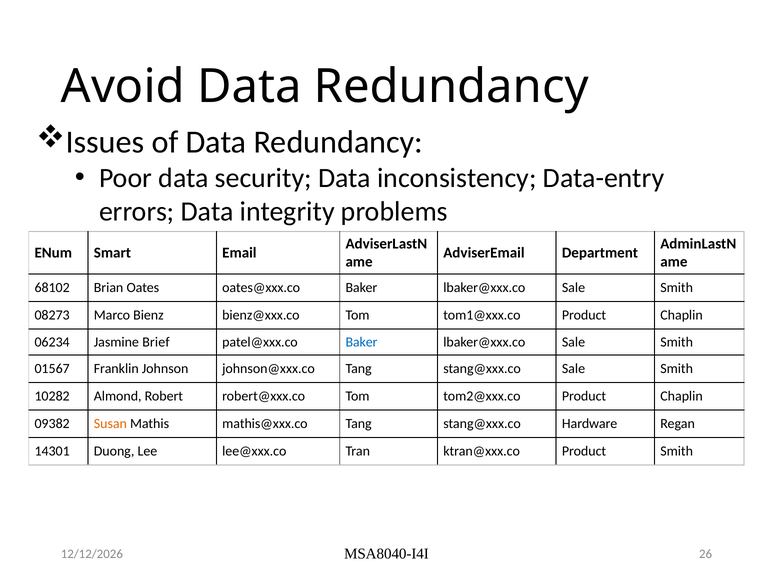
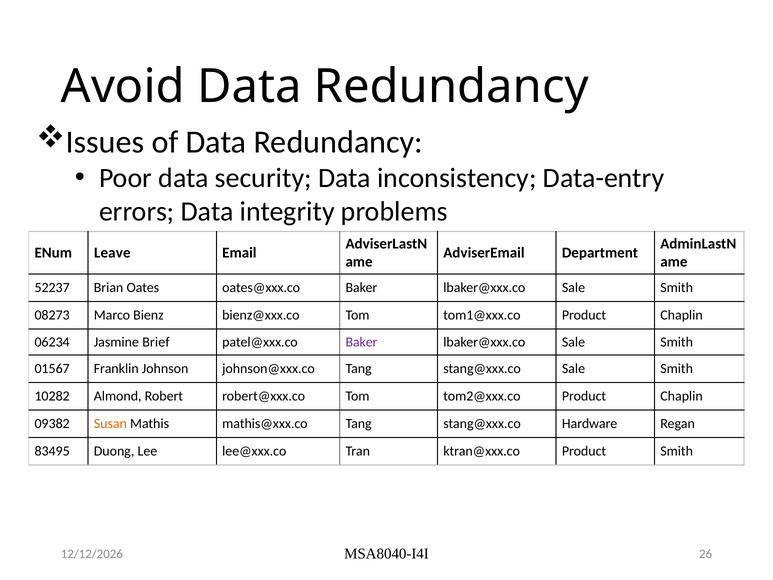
Smart: Smart -> Leave
68102: 68102 -> 52237
Baker at (361, 342) colour: blue -> purple
14301: 14301 -> 83495
